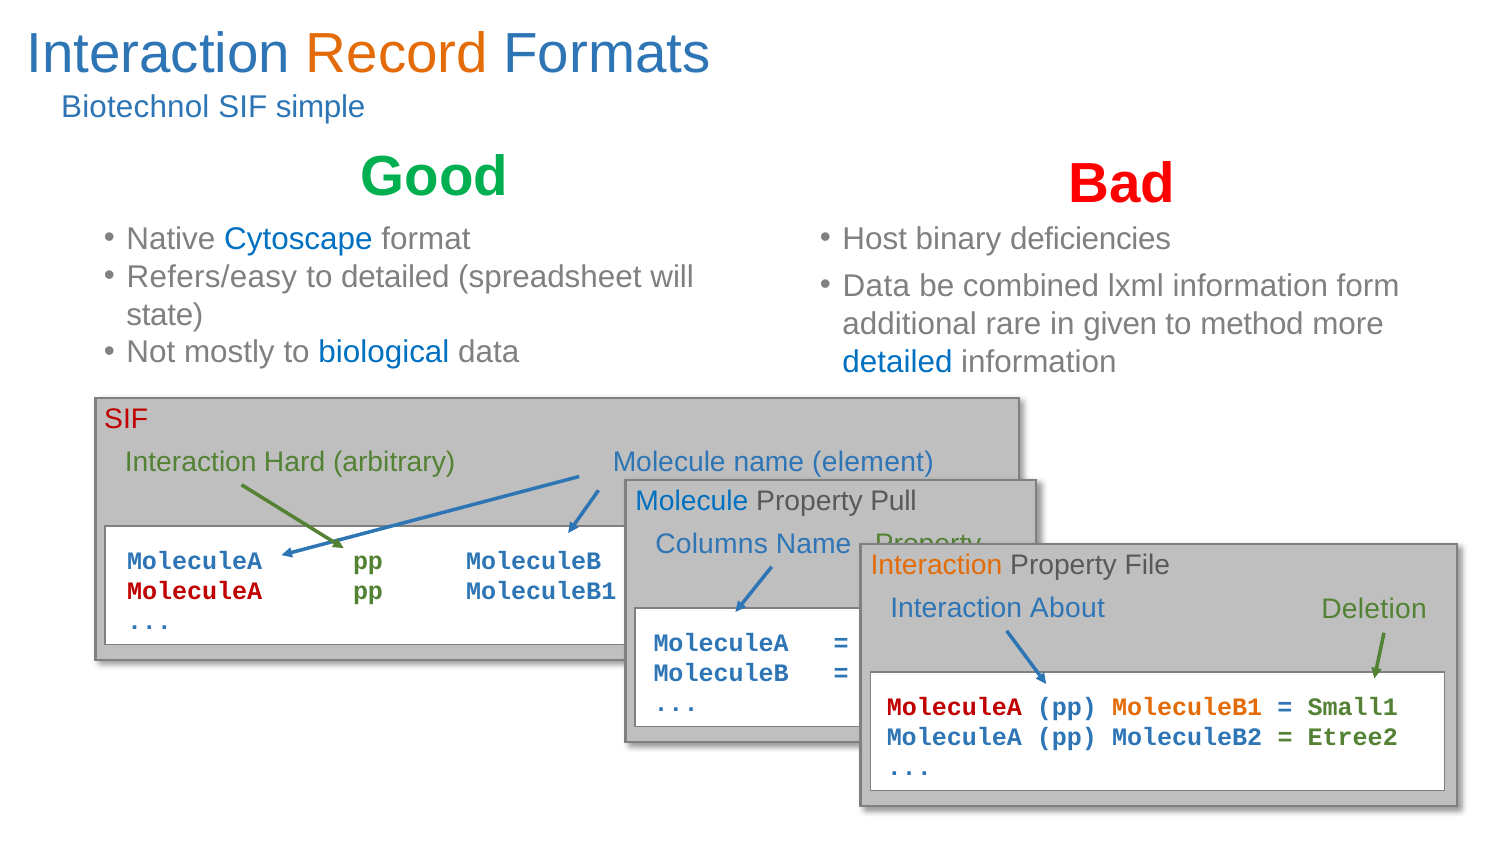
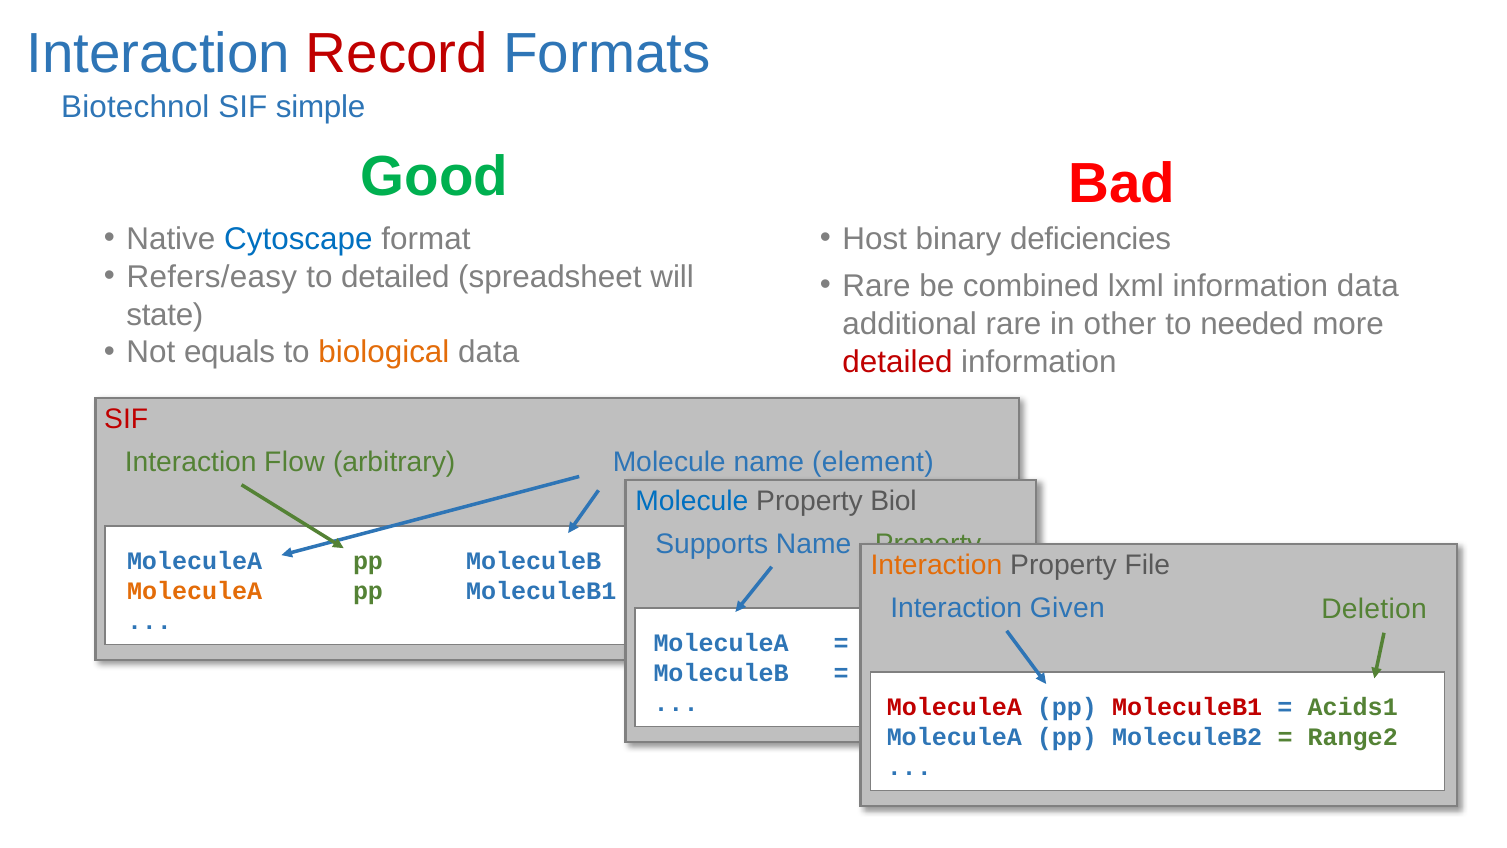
Record colour: orange -> red
Data at (876, 286): Data -> Rare
information form: form -> data
given: given -> other
method: method -> needed
mostly: mostly -> equals
biological colour: blue -> orange
detailed at (897, 362) colour: blue -> red
Hard: Hard -> Flow
Pull: Pull -> Biol
Columns: Columns -> Supports
MoleculeA at (195, 591) colour: red -> orange
About: About -> Given
MoleculeB1 at (1187, 707) colour: orange -> red
Small1: Small1 -> Acids1
Etree2: Etree2 -> Range2
